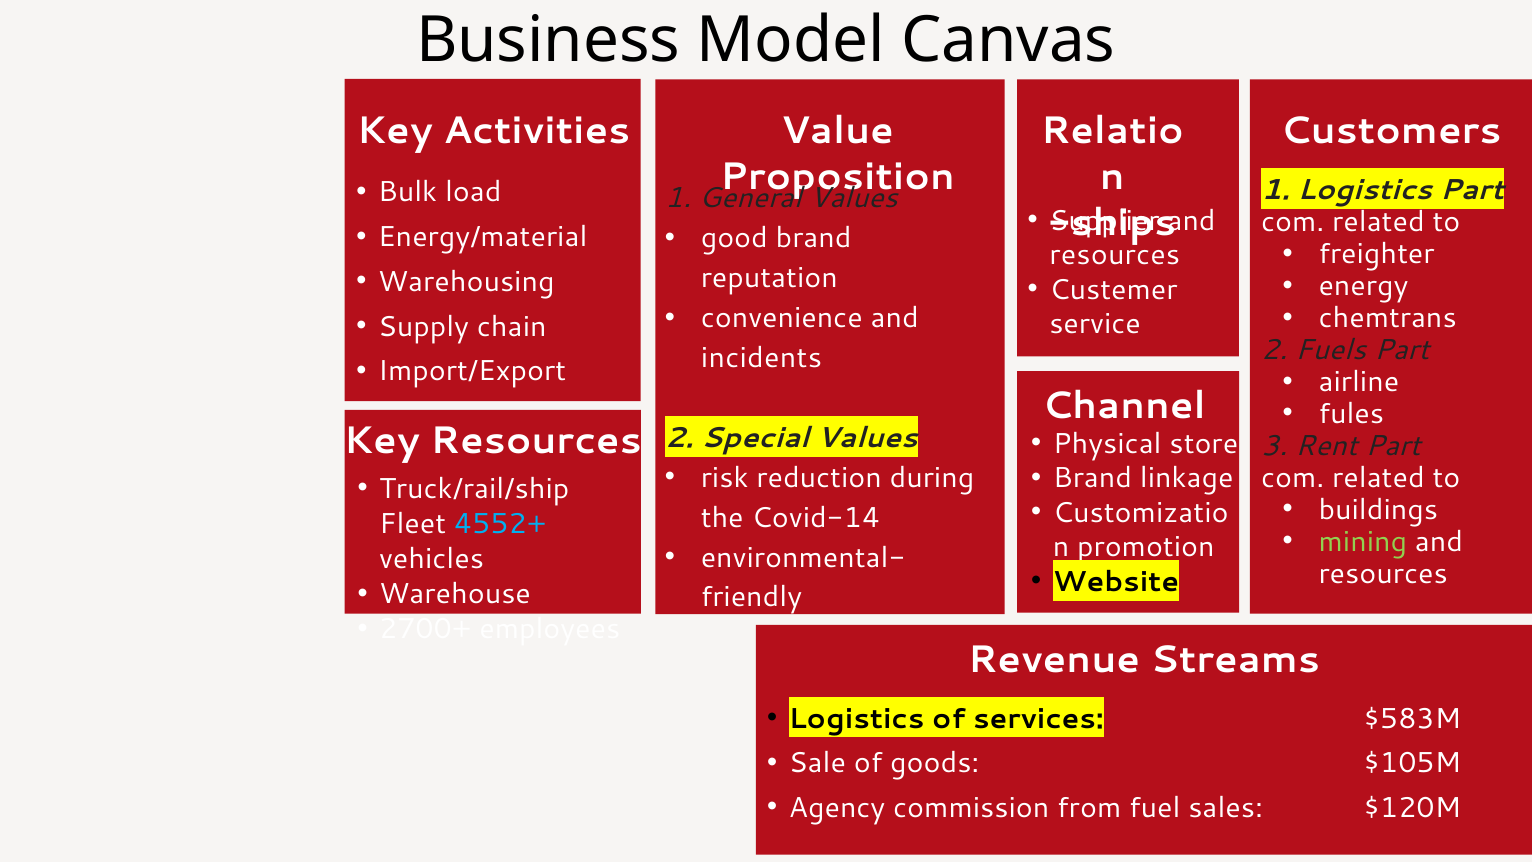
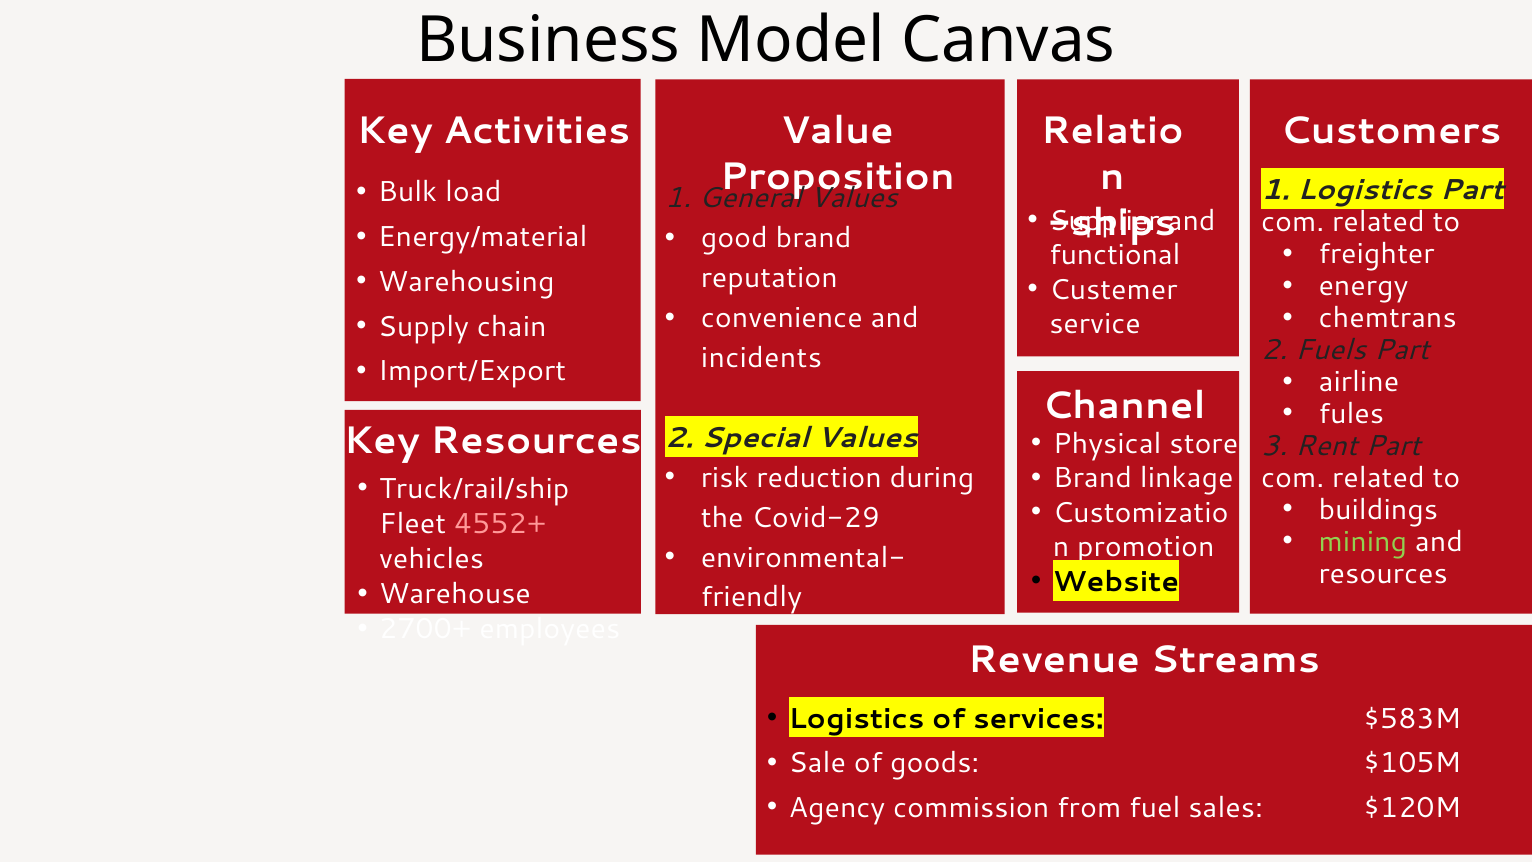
resources at (1115, 255): resources -> functional
Covid-14: Covid-14 -> Covid-29
4552+ colour: light blue -> pink
